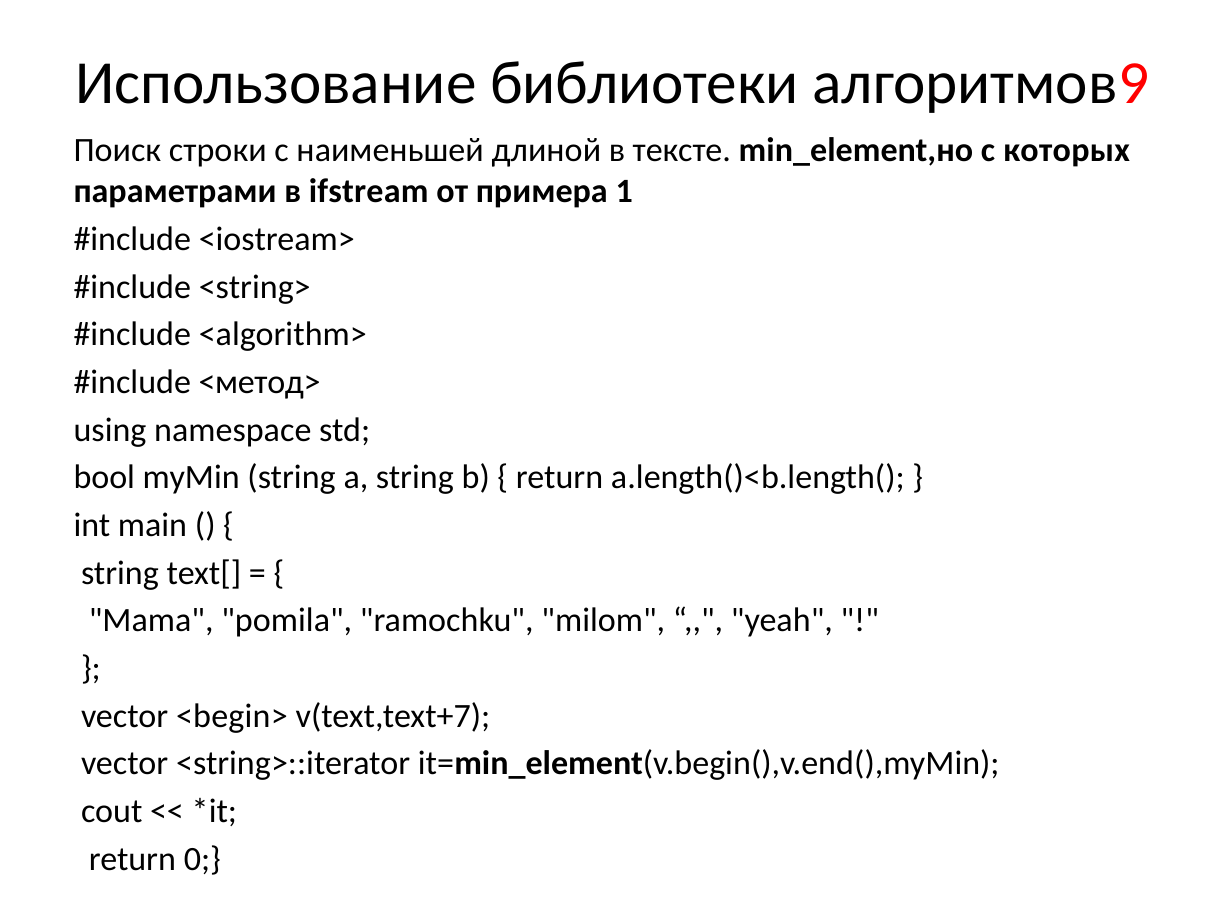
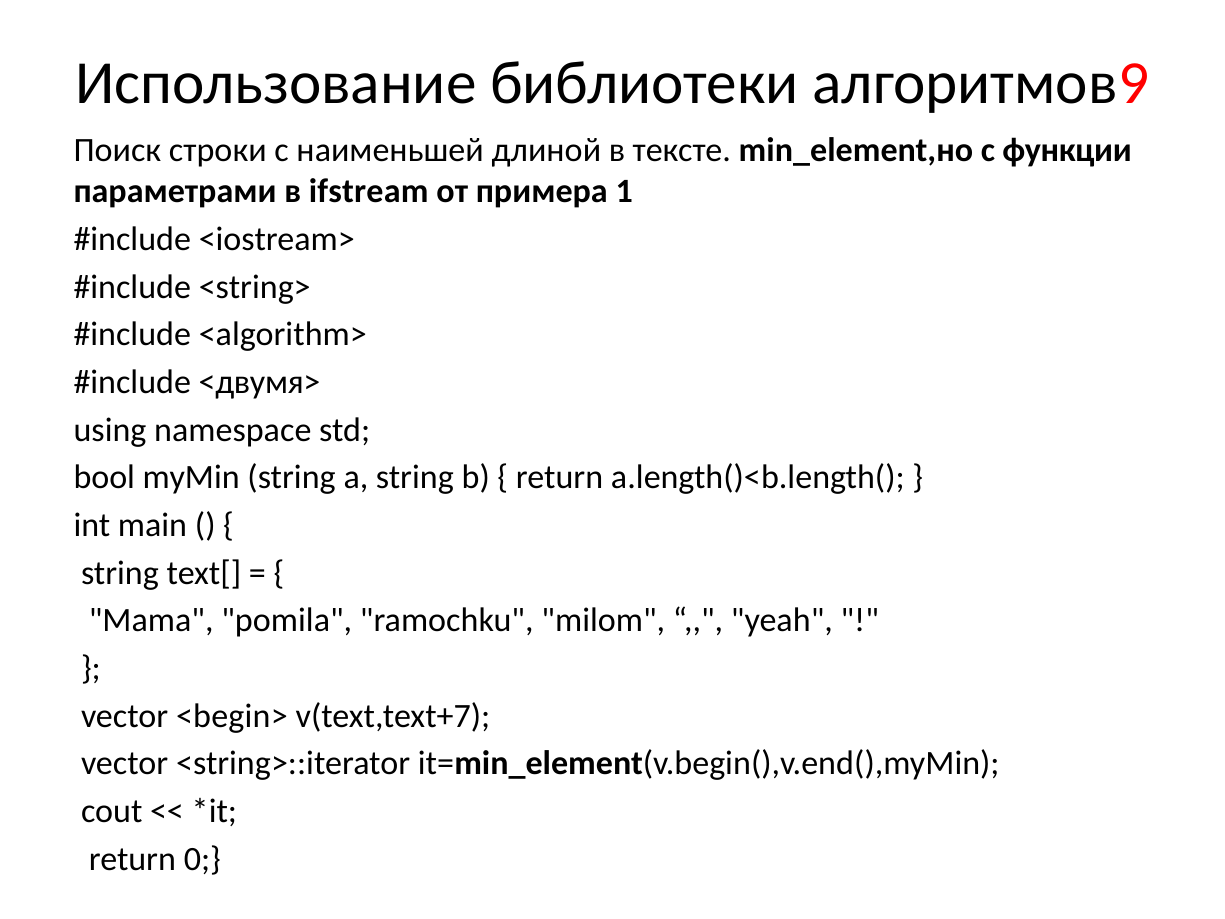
которых: которых -> функции
<метод>: <метод> -> <двумя>
